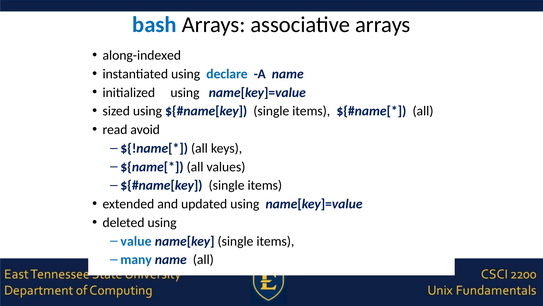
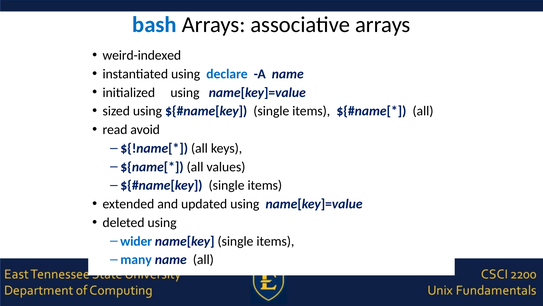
along-indexed: along-indexed -> weird-indexed
value: value -> wider
